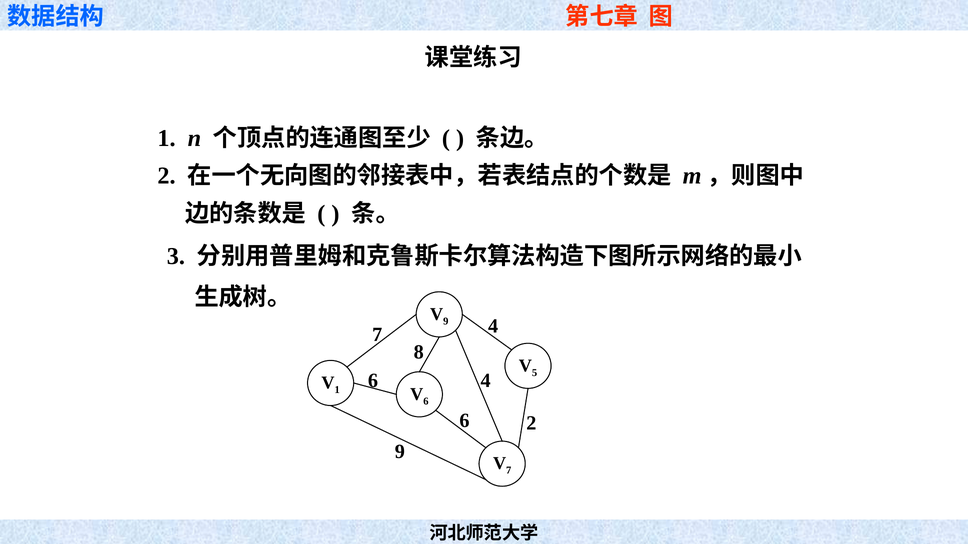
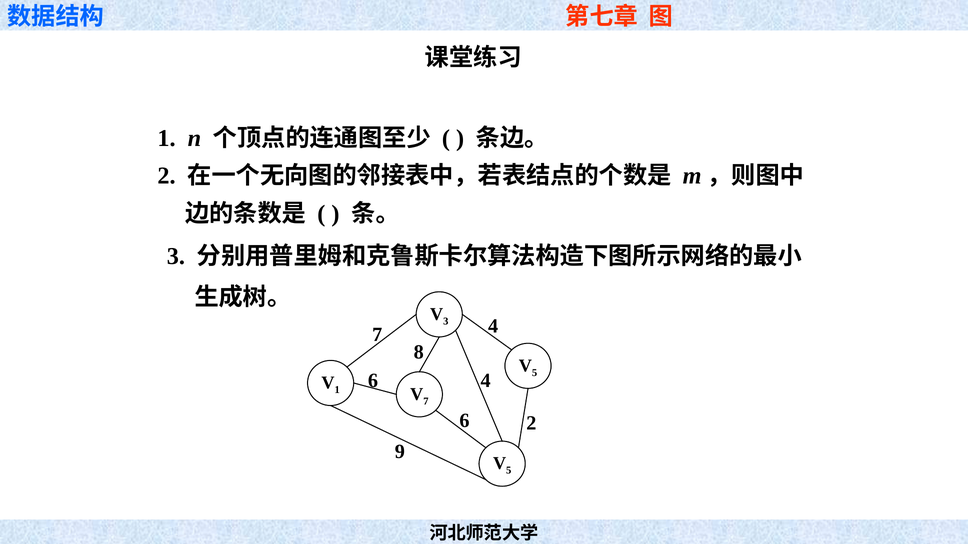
9 at (446, 321): 9 -> 3
6 at (426, 402): 6 -> 7
7 at (509, 471): 7 -> 5
